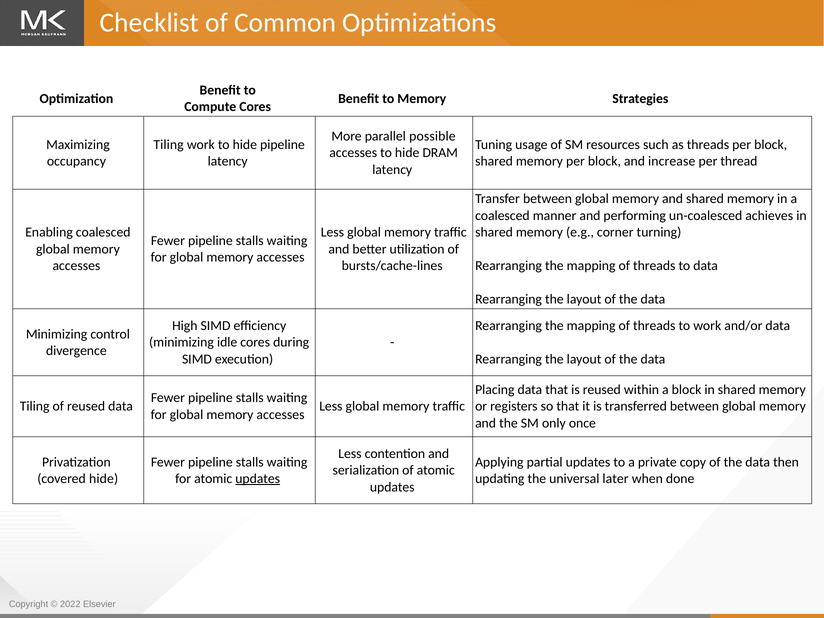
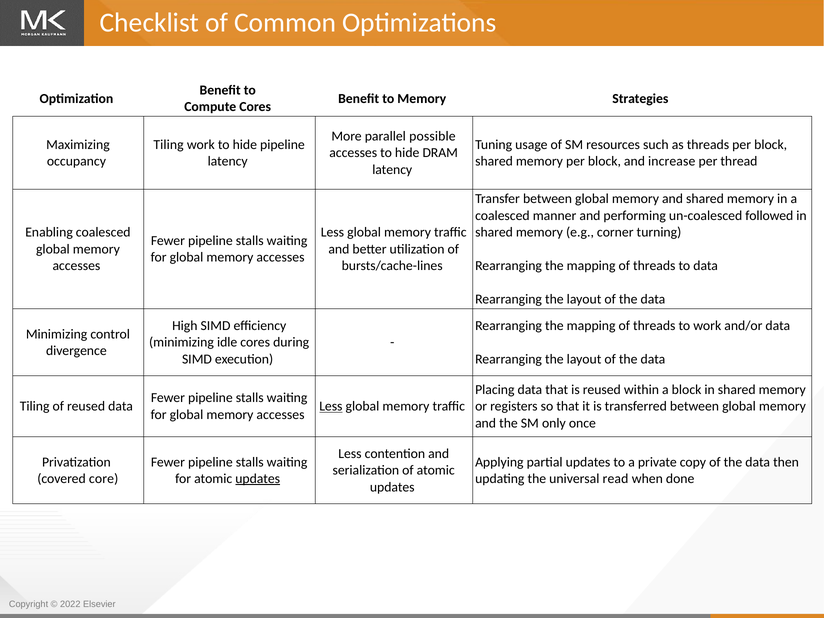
achieves: achieves -> followed
Less at (331, 406) underline: none -> present
covered hide: hide -> core
later: later -> read
